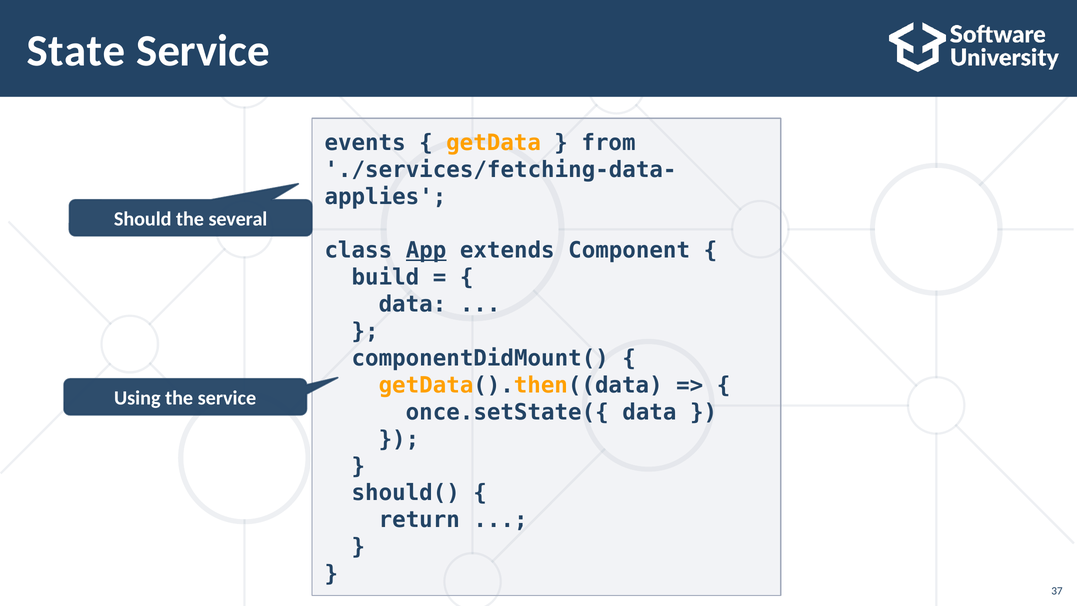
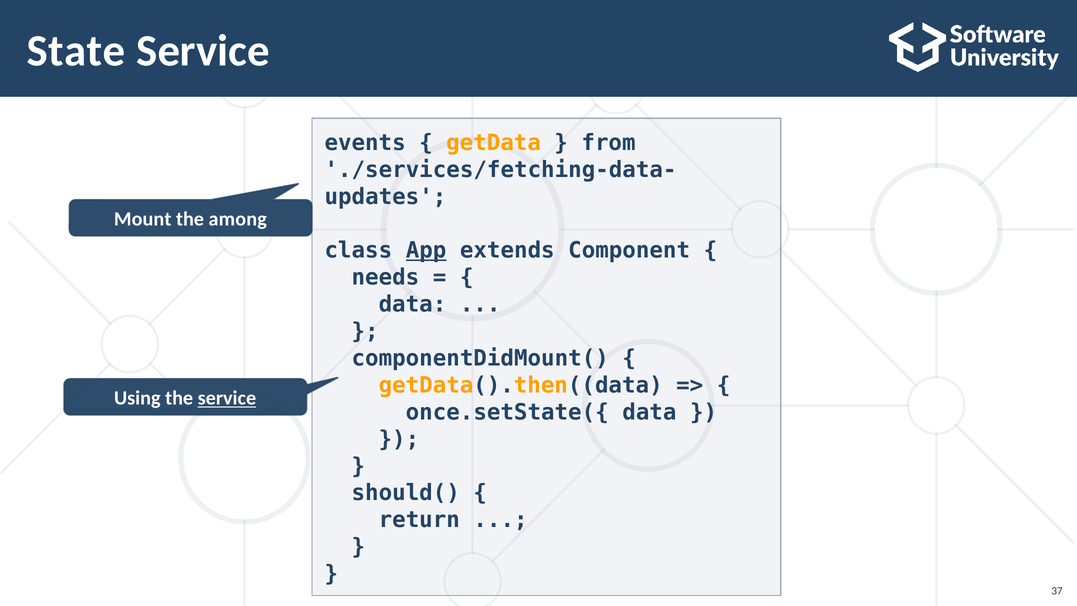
applies: applies -> updates
Should: Should -> Mount
several: several -> among
build: build -> needs
service at (227, 398) underline: none -> present
